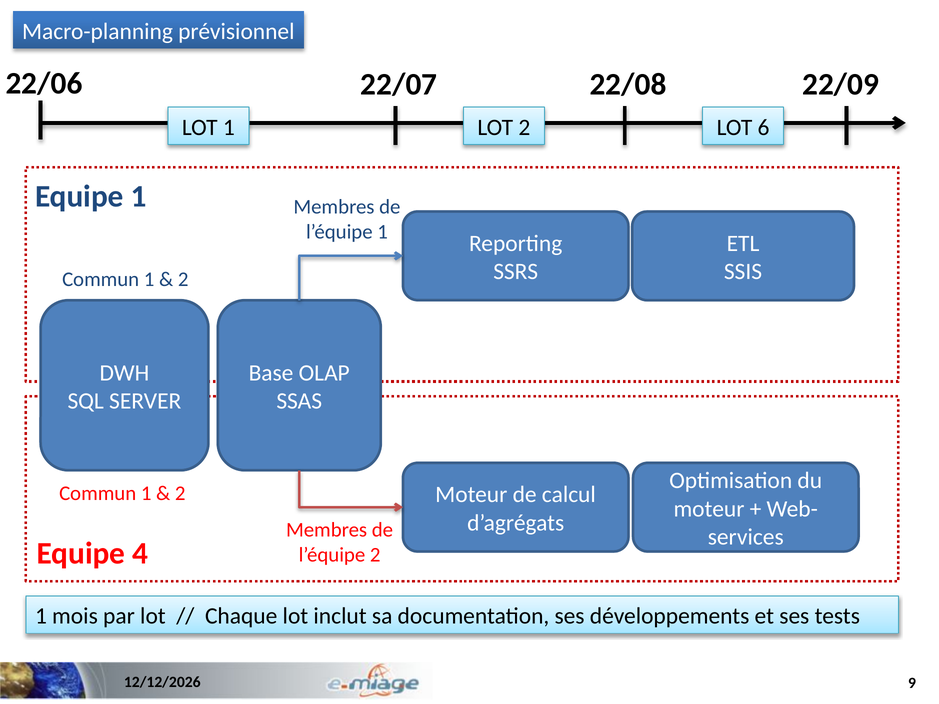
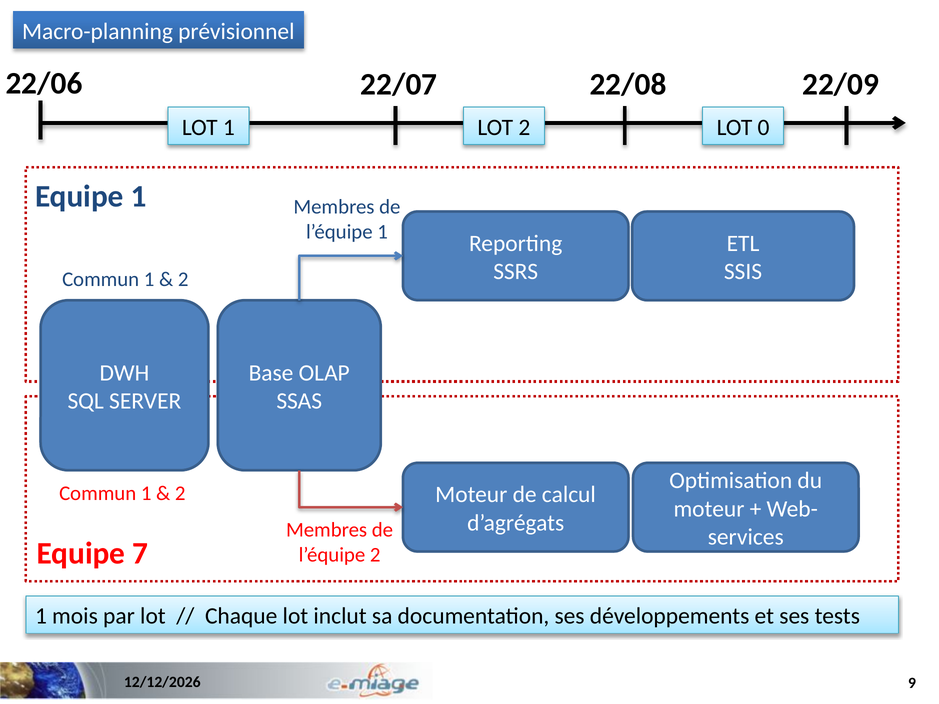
6: 6 -> 0
4: 4 -> 7
